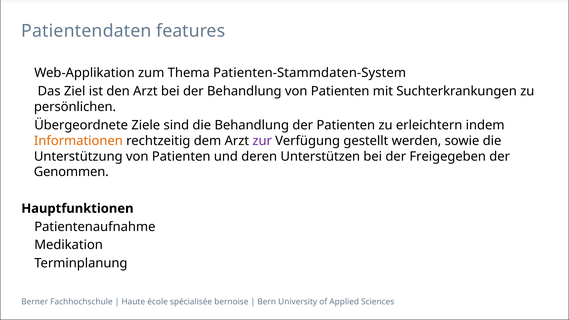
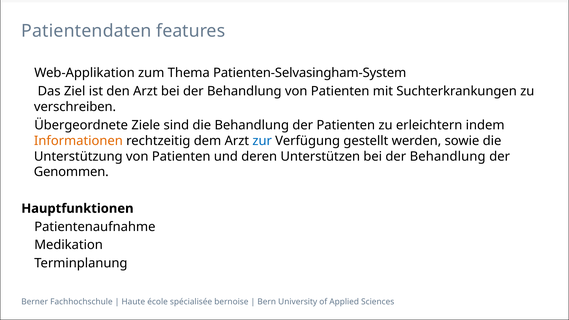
Patienten-Stammdaten-System: Patienten-Stammdaten-System -> Patienten-Selvasingham-System
persönlichen: persönlichen -> verschreiben
zur colour: purple -> blue
Freigegeben at (448, 156): Freigegeben -> Behandlung
